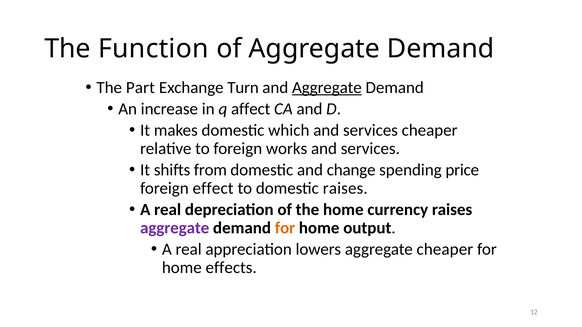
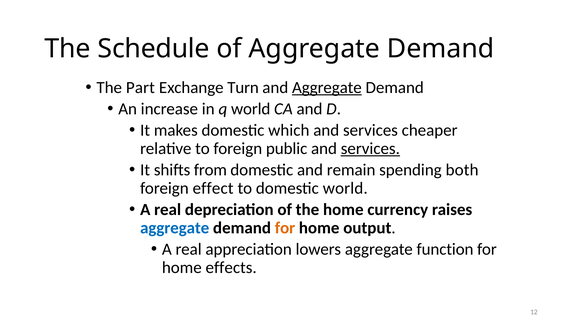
Function: Function -> Schedule
q affect: affect -> world
works: works -> public
services at (370, 149) underline: none -> present
change: change -> remain
price: price -> both
domestic raises: raises -> world
aggregate at (175, 228) colour: purple -> blue
aggregate cheaper: cheaper -> function
